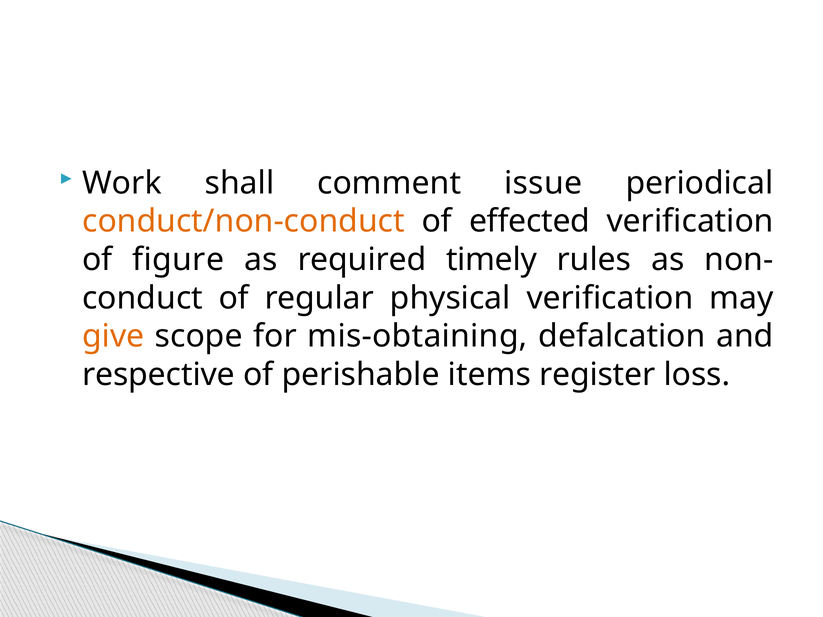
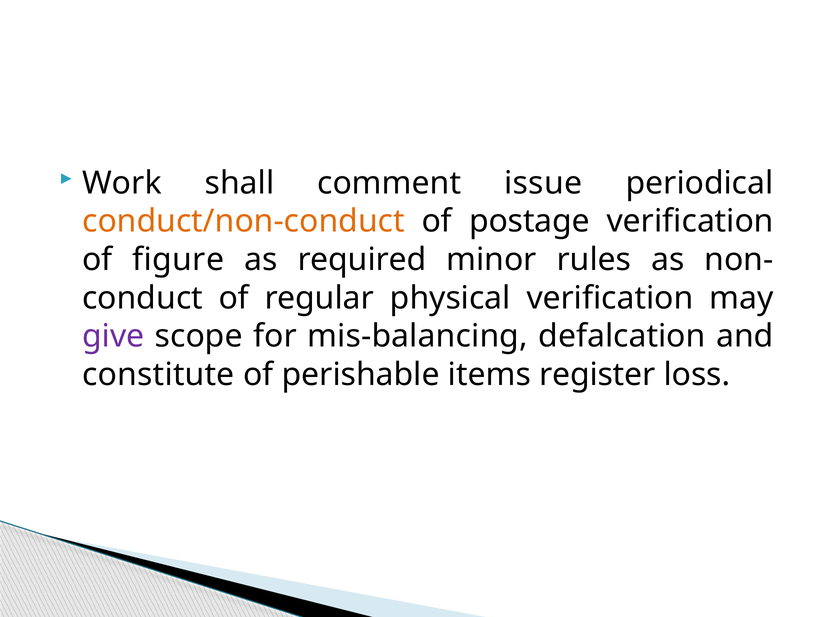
effected: effected -> postage
timely: timely -> minor
give colour: orange -> purple
mis-obtaining: mis-obtaining -> mis-balancing
respective: respective -> constitute
